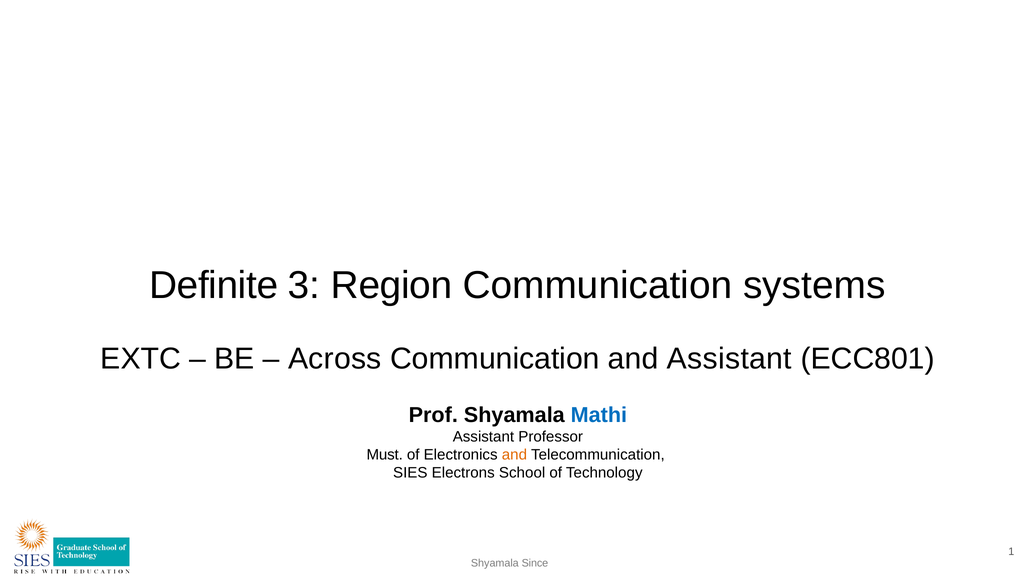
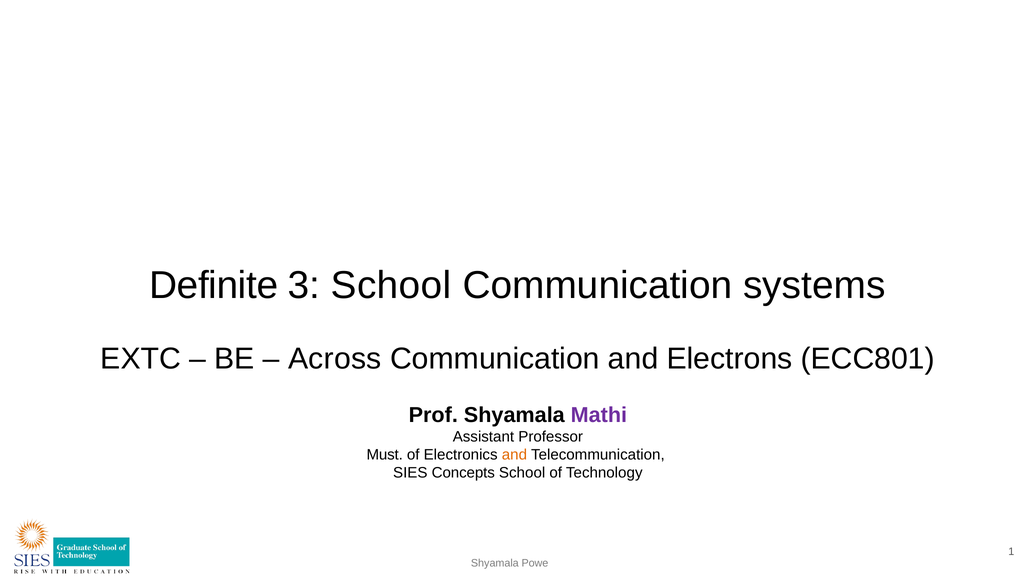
3 Region: Region -> School
and Assistant: Assistant -> Electrons
Mathi colour: blue -> purple
Electrons: Electrons -> Concepts
Since: Since -> Powe
